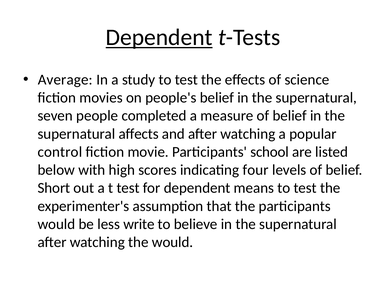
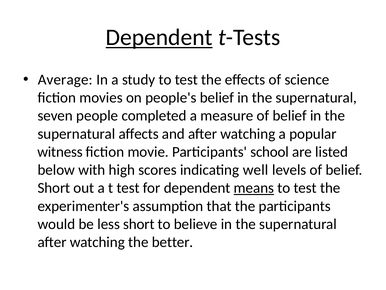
control: control -> witness
four: four -> well
means underline: none -> present
less write: write -> short
the would: would -> better
